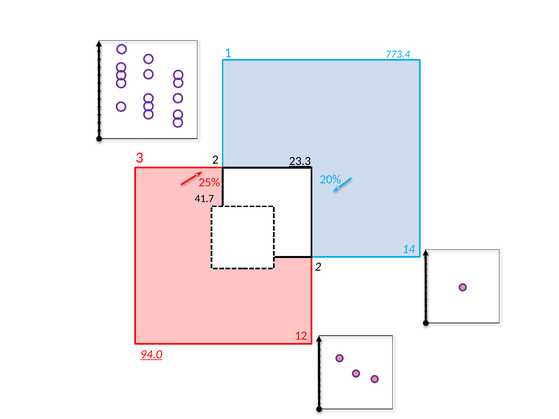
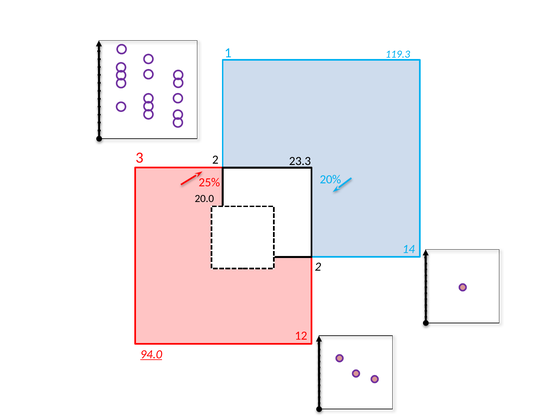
773.4: 773.4 -> 119.3
23.3 underline: present -> none
41.7: 41.7 -> 20.0
